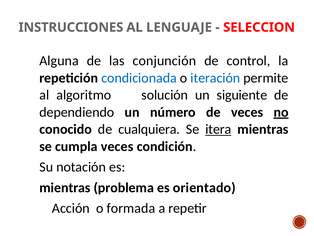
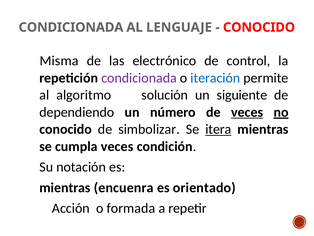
INSTRUCCIONES at (71, 27): INSTRUCCIONES -> CONDICIONADA
SELECCION at (259, 27): SELECCION -> CONOCIDO
Alguna: Alguna -> Misma
conjunción: conjunción -> electrónico
condicionada at (139, 78) colour: blue -> purple
veces at (247, 112) underline: none -> present
cualquiera: cualquiera -> simbolizar
problema: problema -> encuenra
